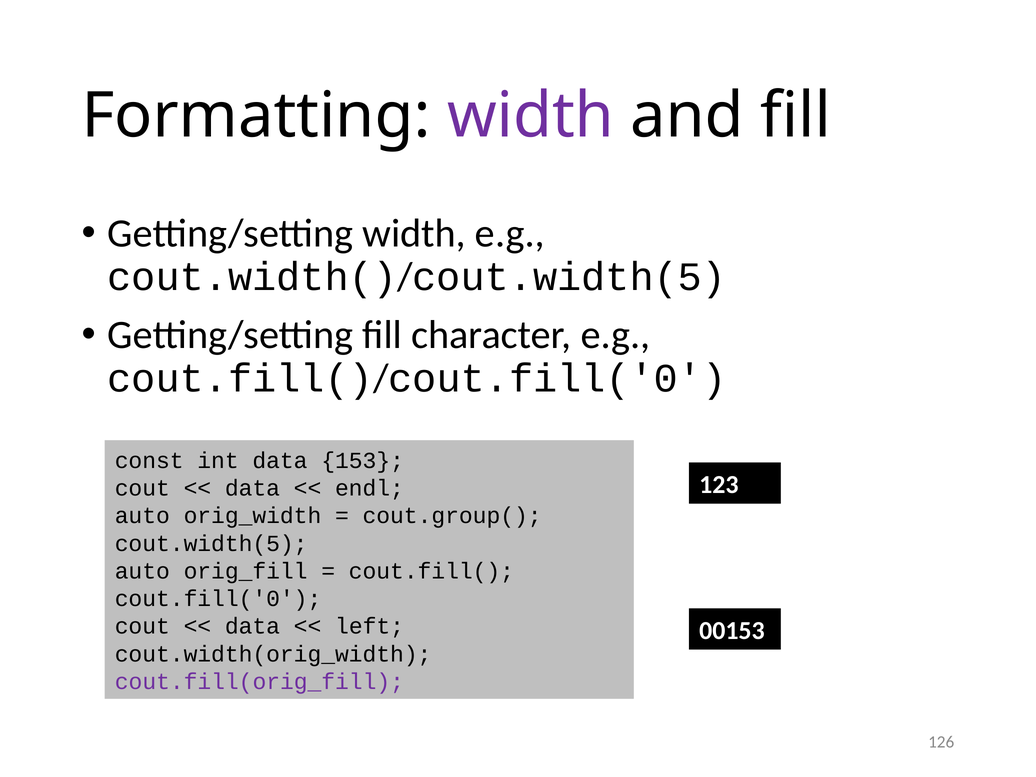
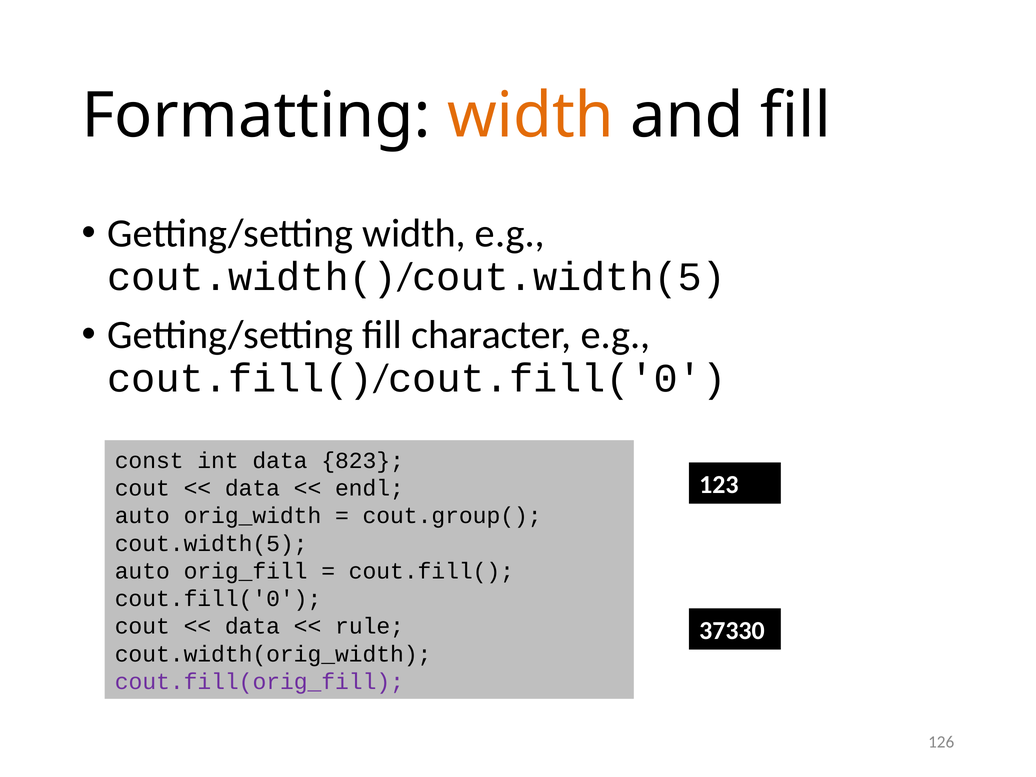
width at (530, 116) colour: purple -> orange
153: 153 -> 823
left: left -> rule
00153: 00153 -> 37330
